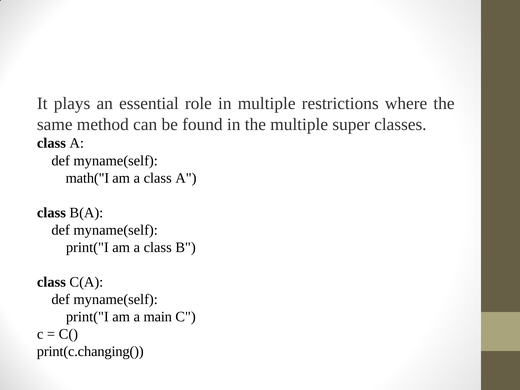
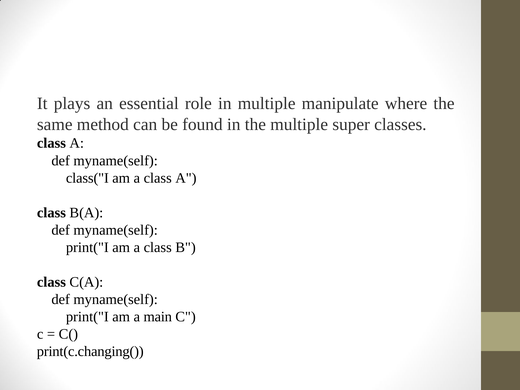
restrictions: restrictions -> manipulate
math("I: math("I -> class("I
